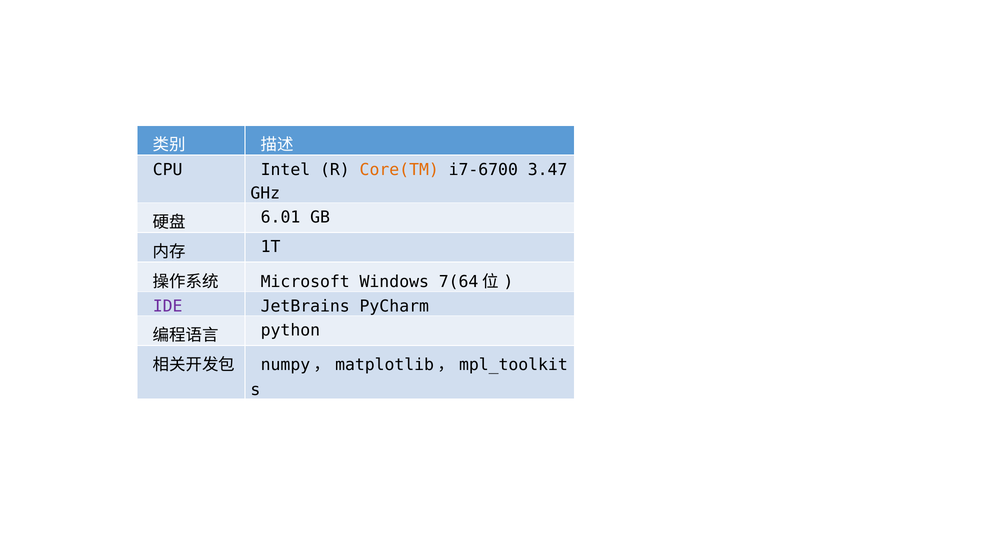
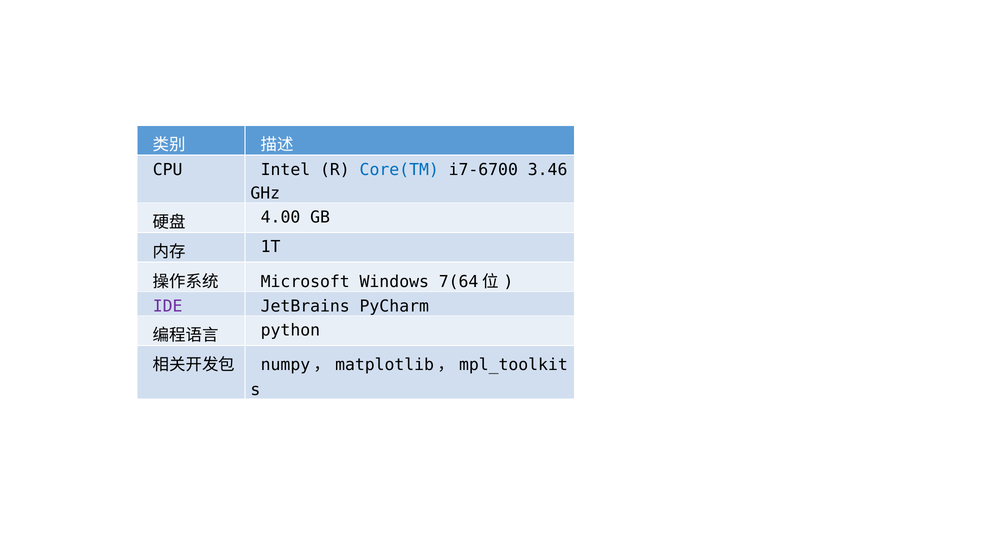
Core(TM colour: orange -> blue
3.47: 3.47 -> 3.46
6.01: 6.01 -> 4.00
